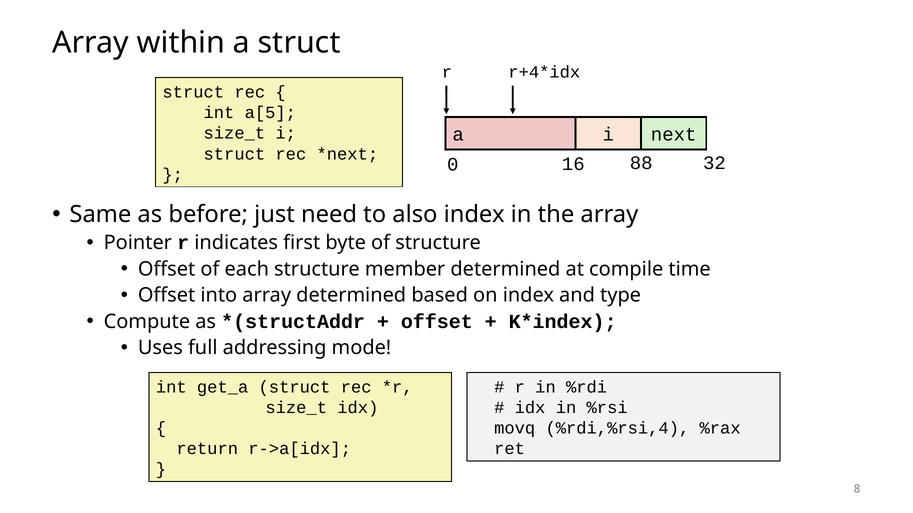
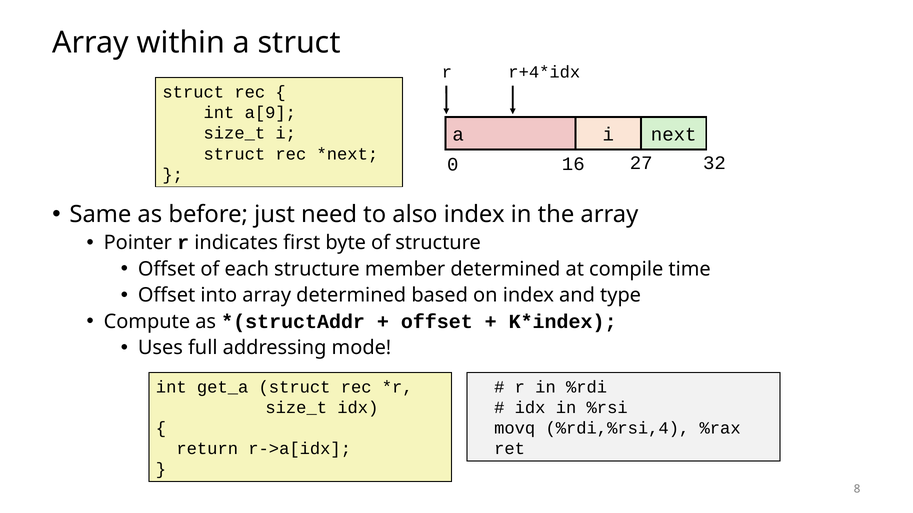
a[5: a[5 -> a[9
88: 88 -> 27
